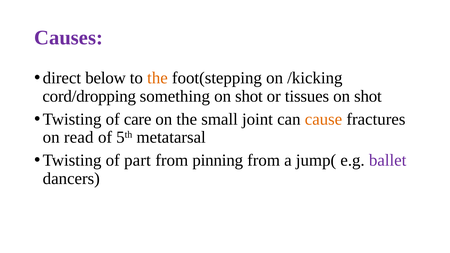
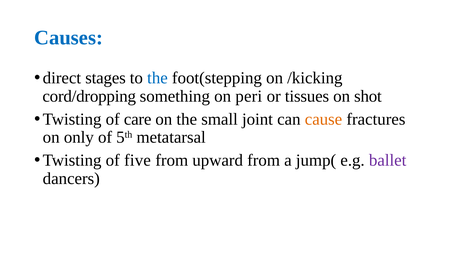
Causes colour: purple -> blue
below: below -> stages
the at (157, 78) colour: orange -> blue
something on shot: shot -> peri
read: read -> only
part: part -> five
pinning: pinning -> upward
